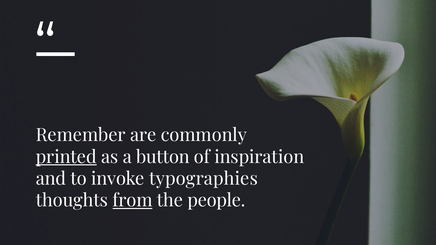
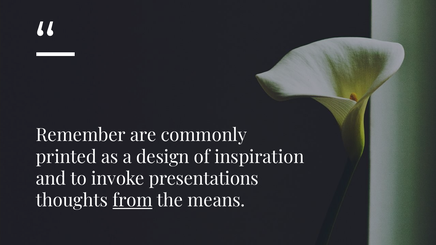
printed underline: present -> none
button: button -> design
typographies: typographies -> presentations
people: people -> means
